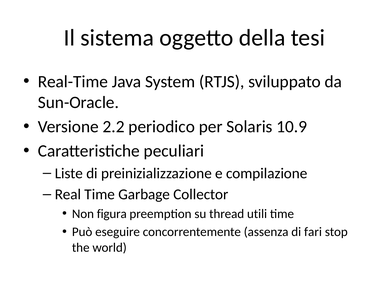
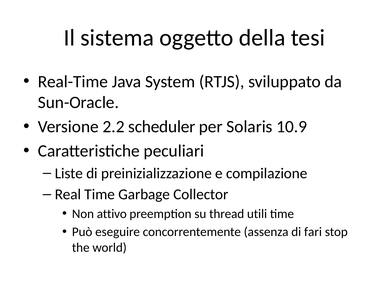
periodico: periodico -> scheduler
figura: figura -> attivo
